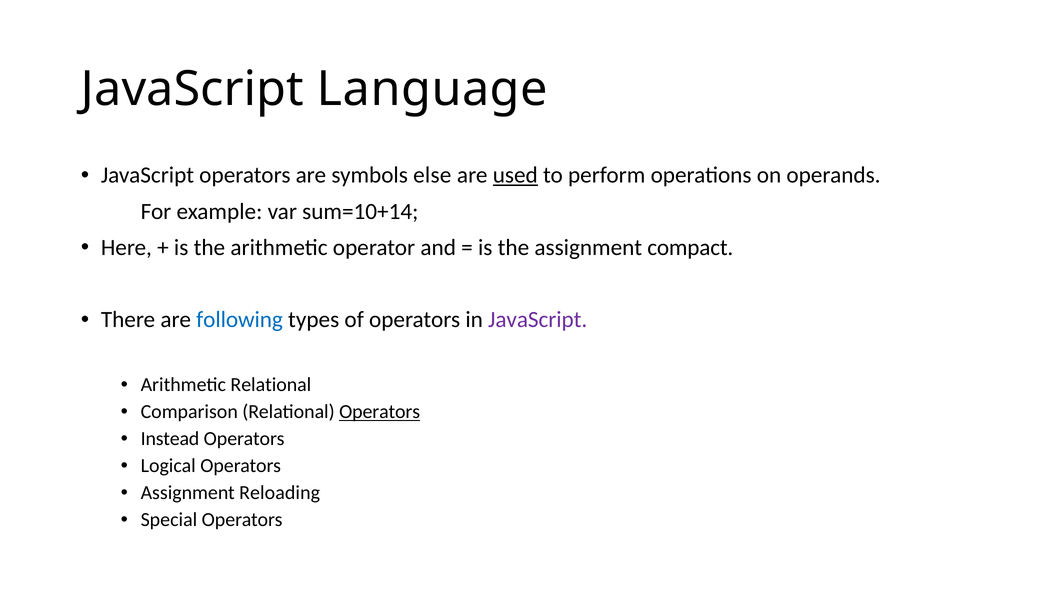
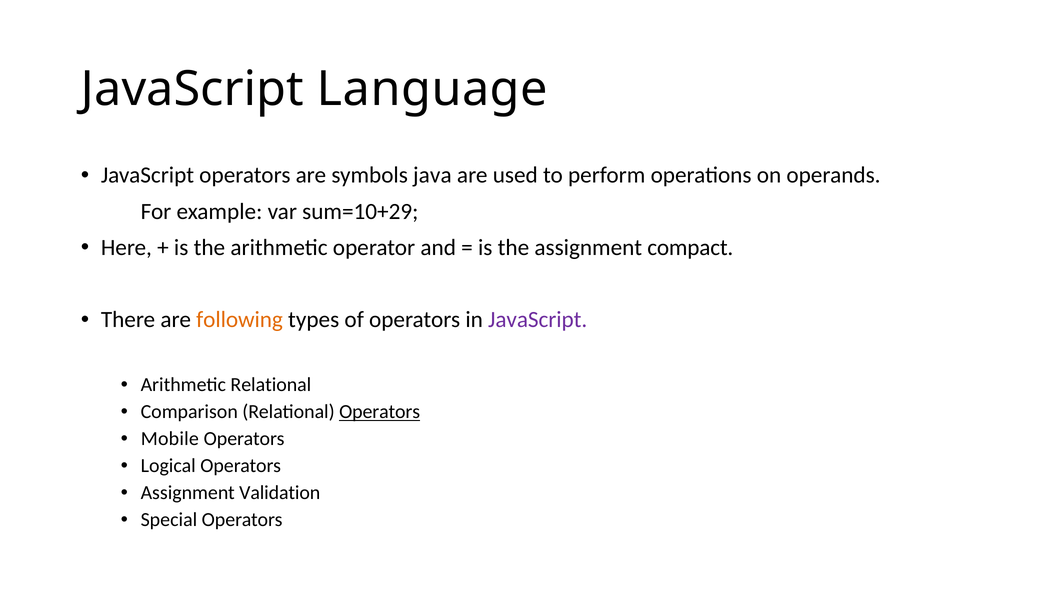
else: else -> java
used underline: present -> none
sum=10+14: sum=10+14 -> sum=10+29
following colour: blue -> orange
Instead: Instead -> Mobile
Reloading: Reloading -> Validation
